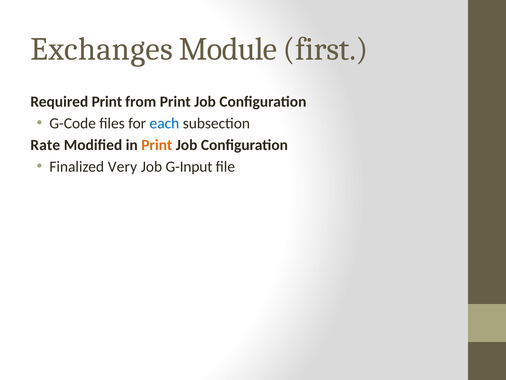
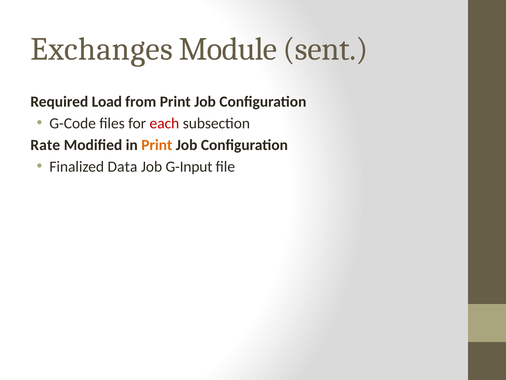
first: first -> sent
Required Print: Print -> Load
each colour: blue -> red
Very: Very -> Data
